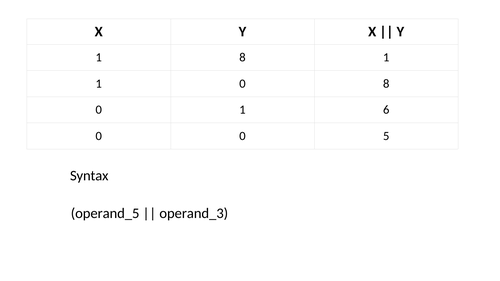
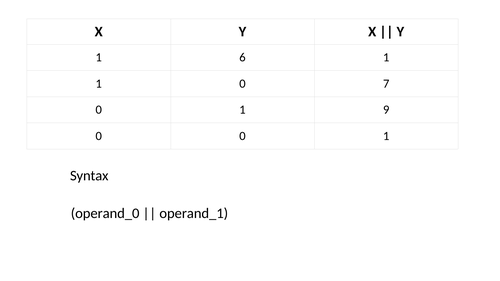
1 8: 8 -> 6
0 8: 8 -> 7
6: 6 -> 9
0 0 5: 5 -> 1
operand_5: operand_5 -> operand_0
operand_3: operand_3 -> operand_1
